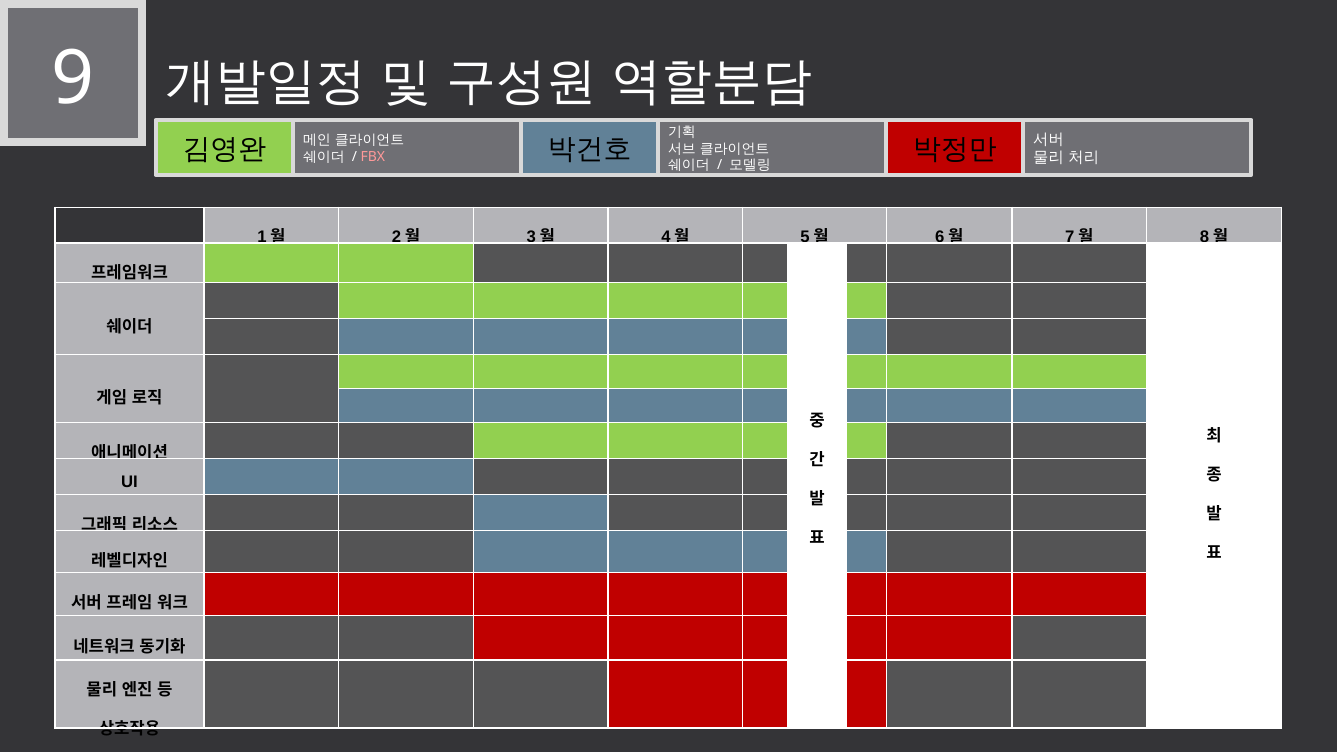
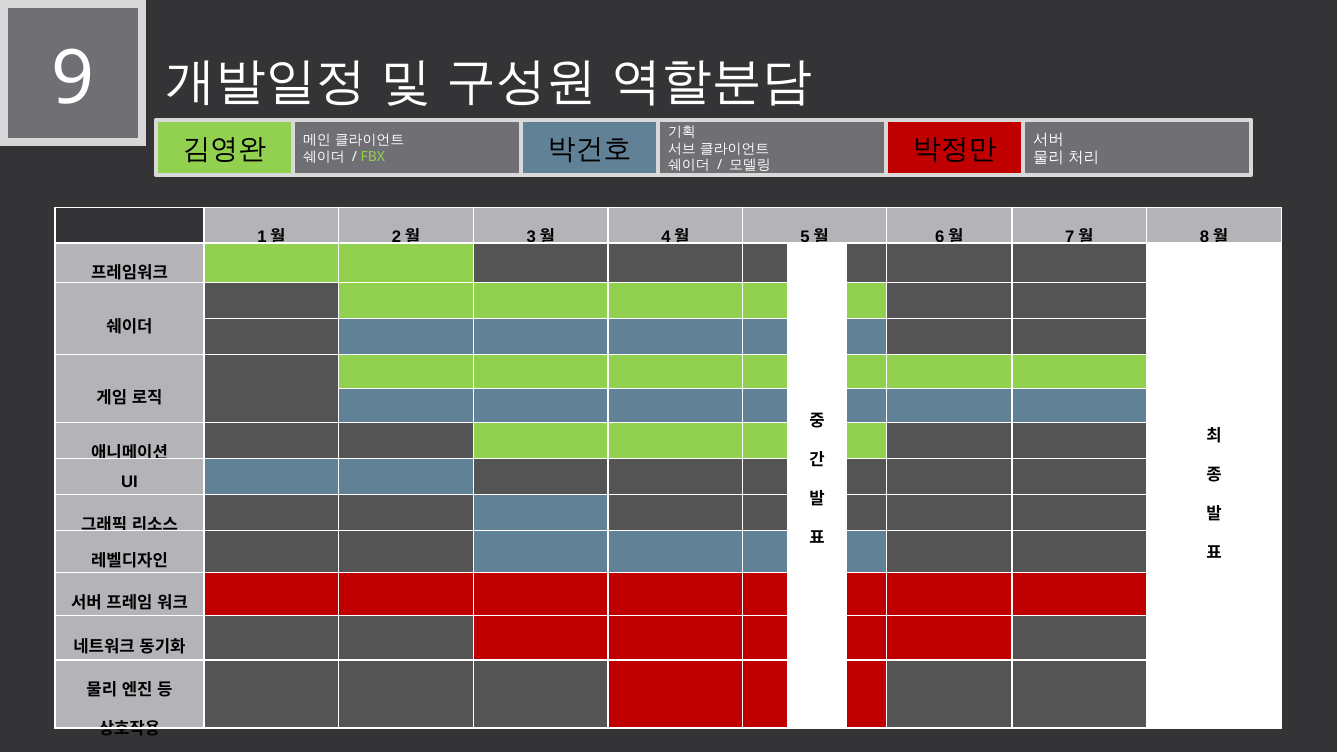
FBX colour: pink -> light green
